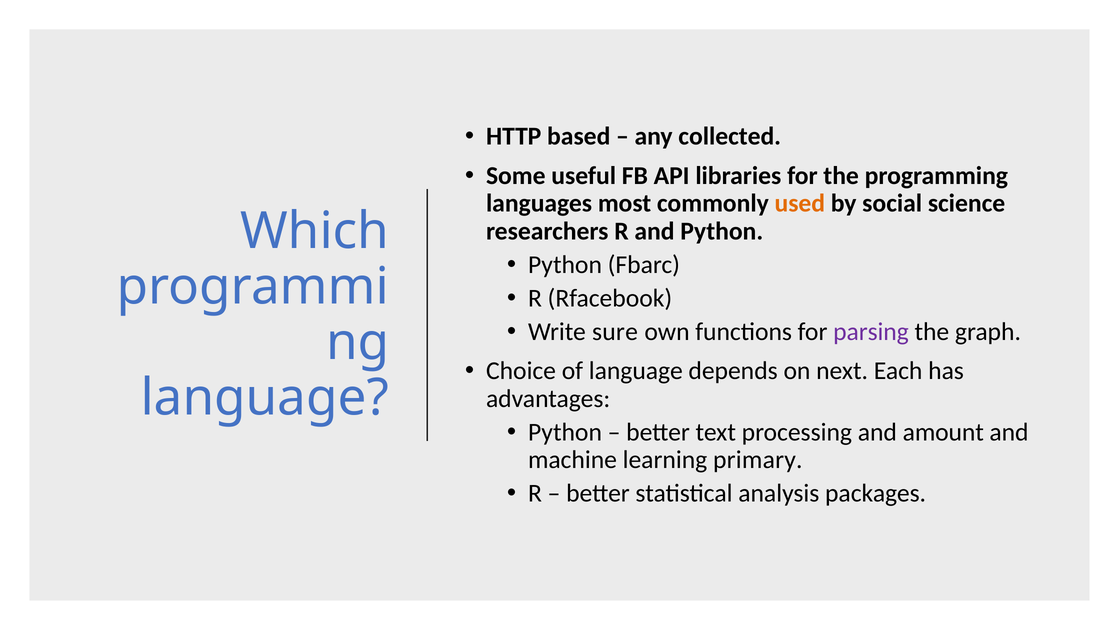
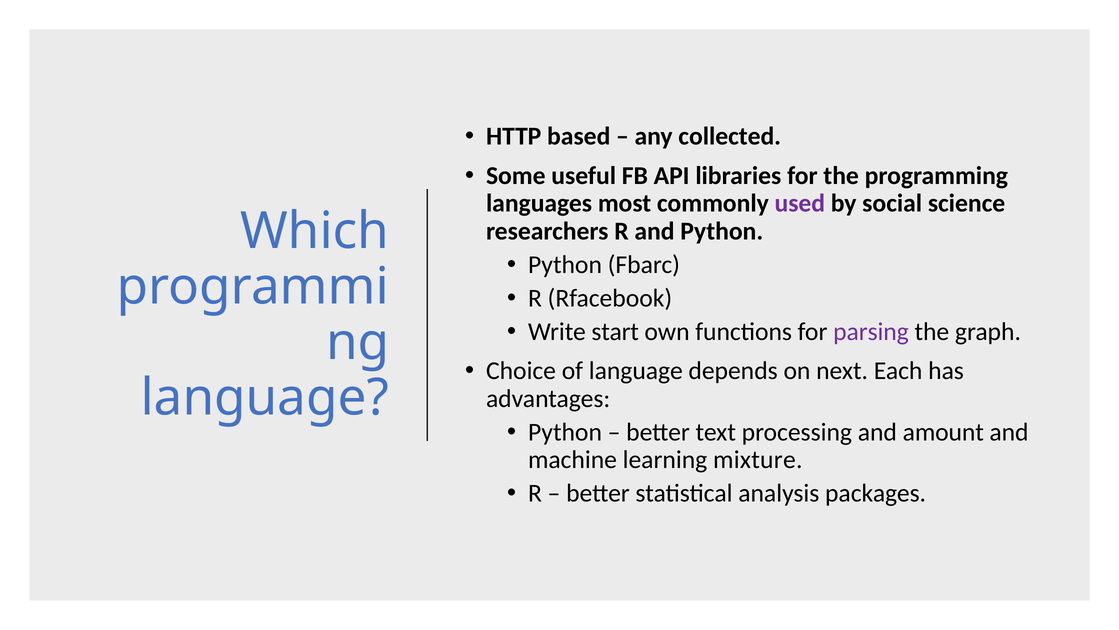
used colour: orange -> purple
sure: sure -> start
primary: primary -> mixture
